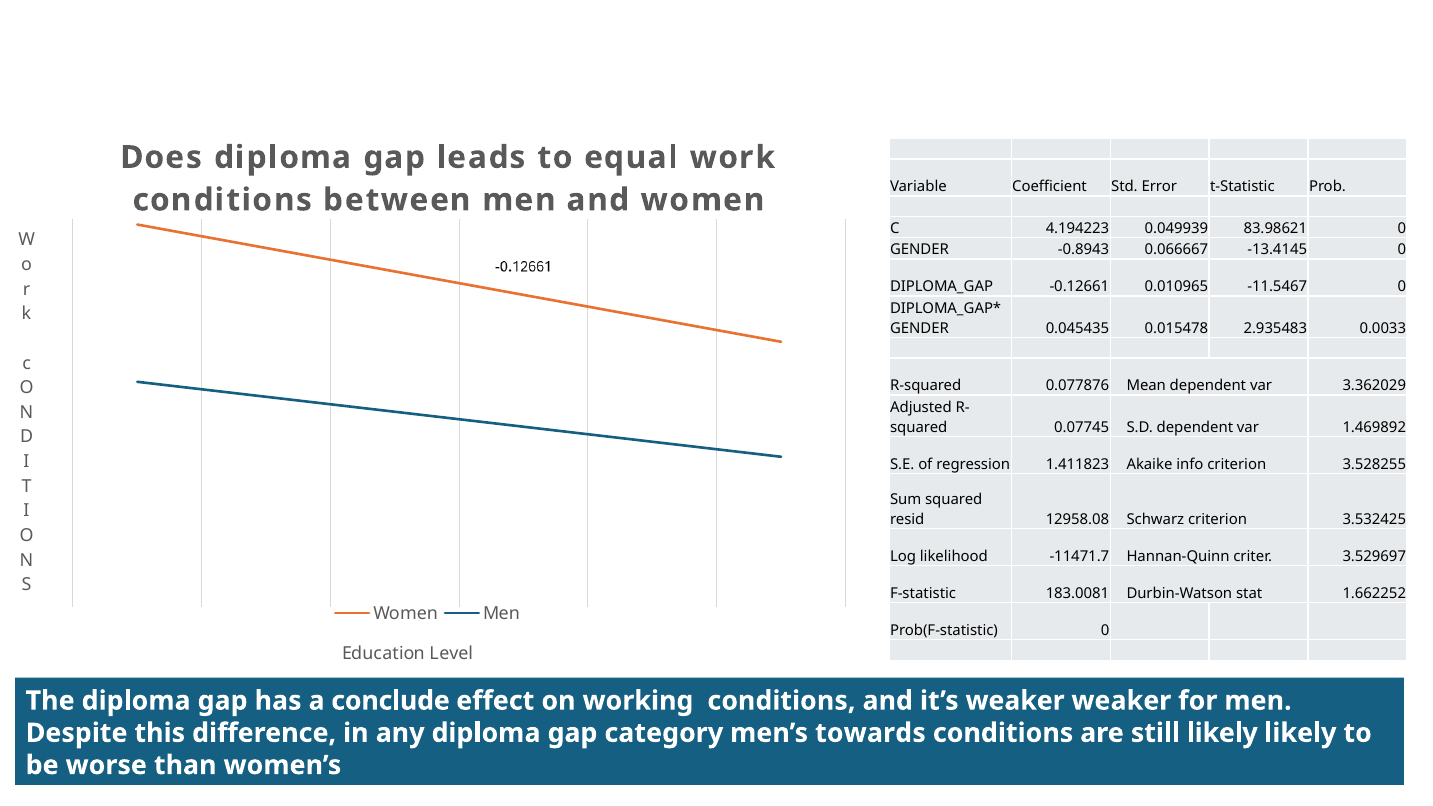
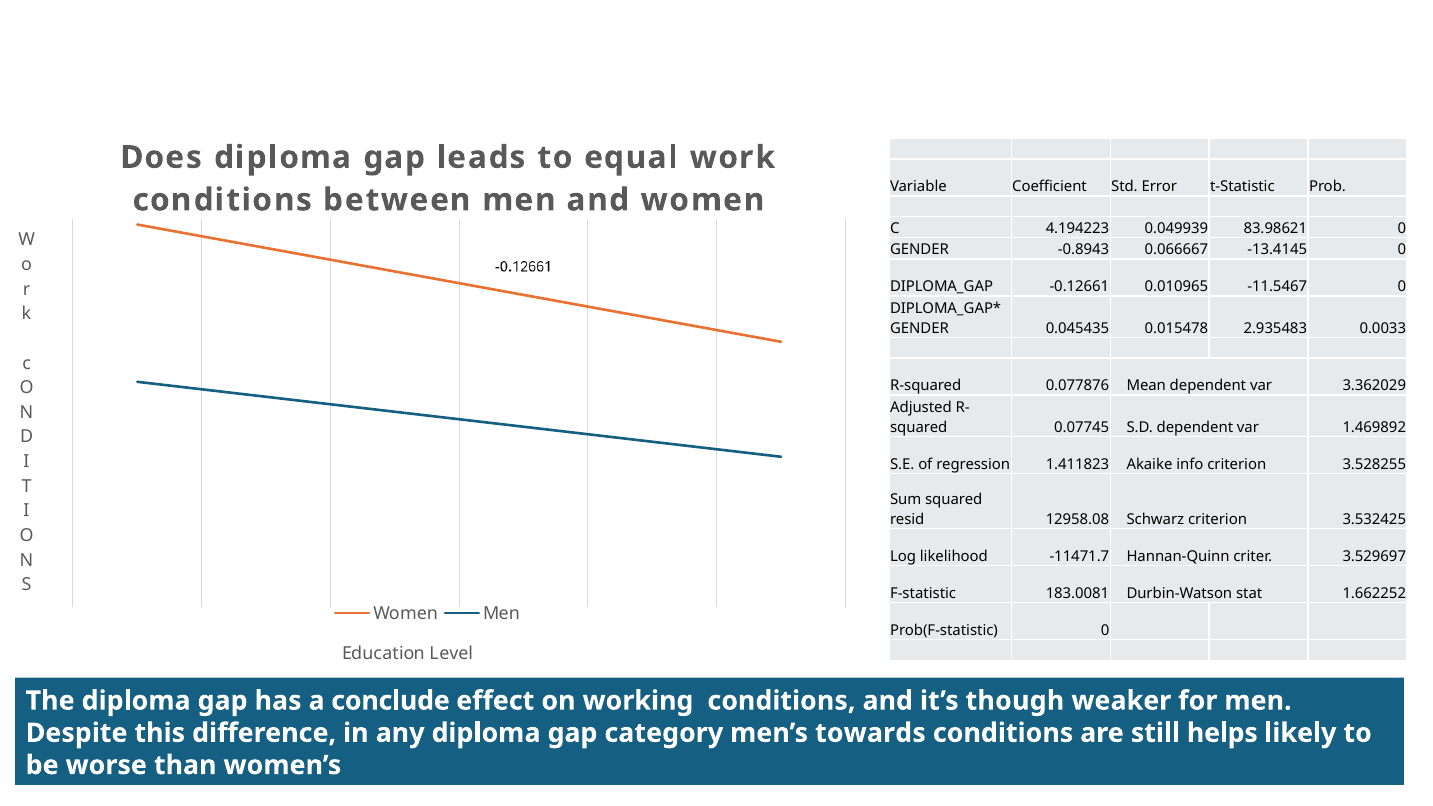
it’s weaker: weaker -> though
still likely: likely -> helps
